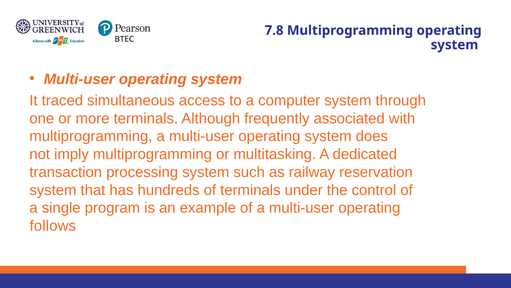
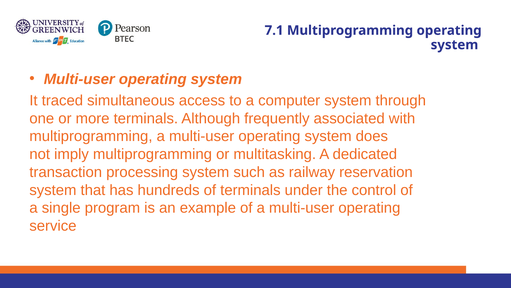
7.8: 7.8 -> 7.1
follows: follows -> service
